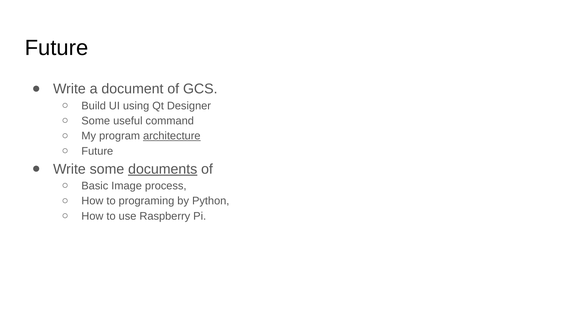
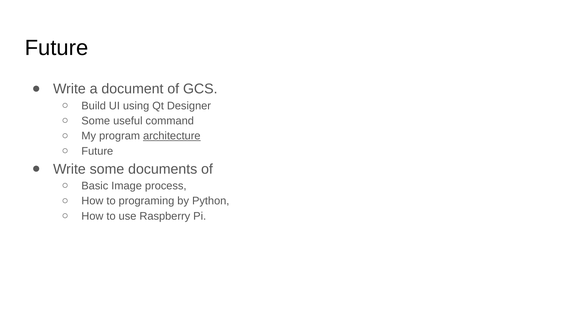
documents underline: present -> none
